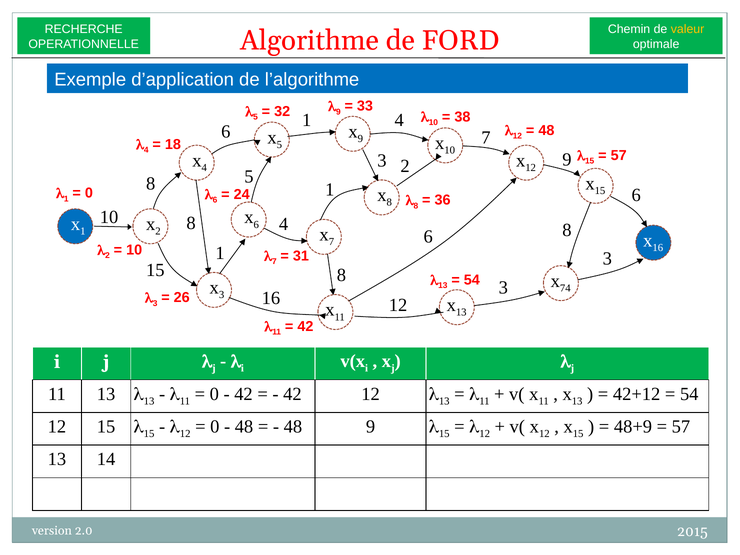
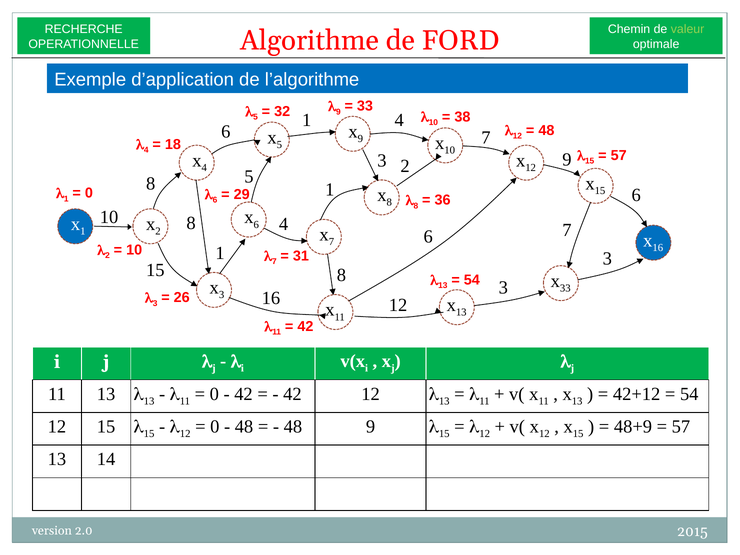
valeur colour: yellow -> light green
24: 24 -> 29
6 8: 8 -> 7
74 at (565, 288): 74 -> 33
